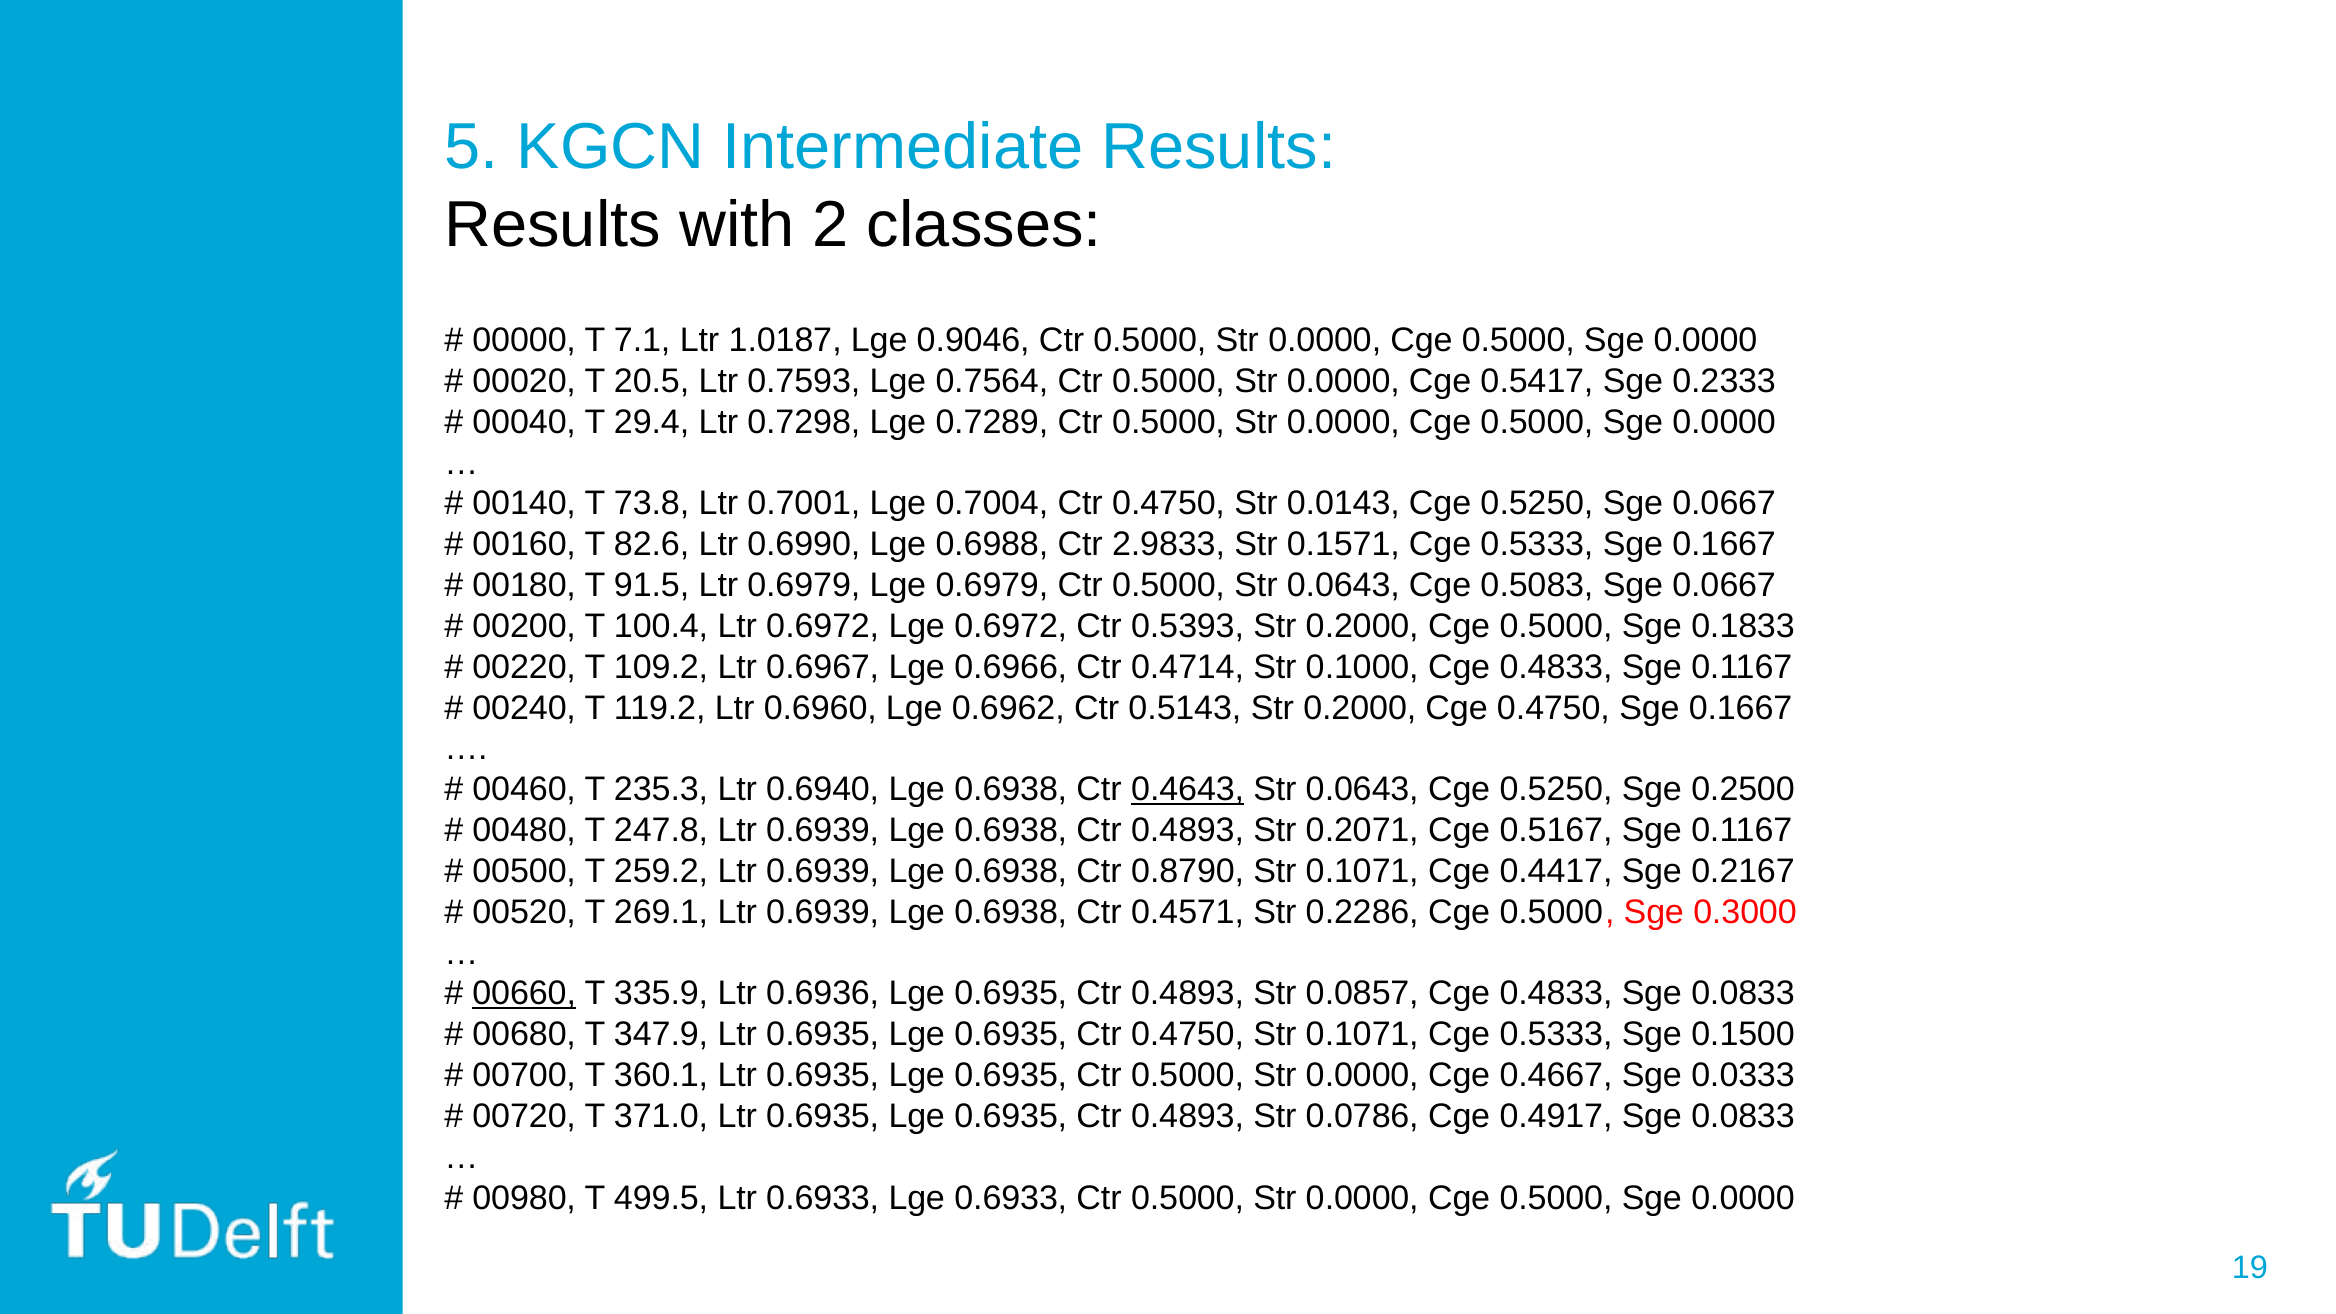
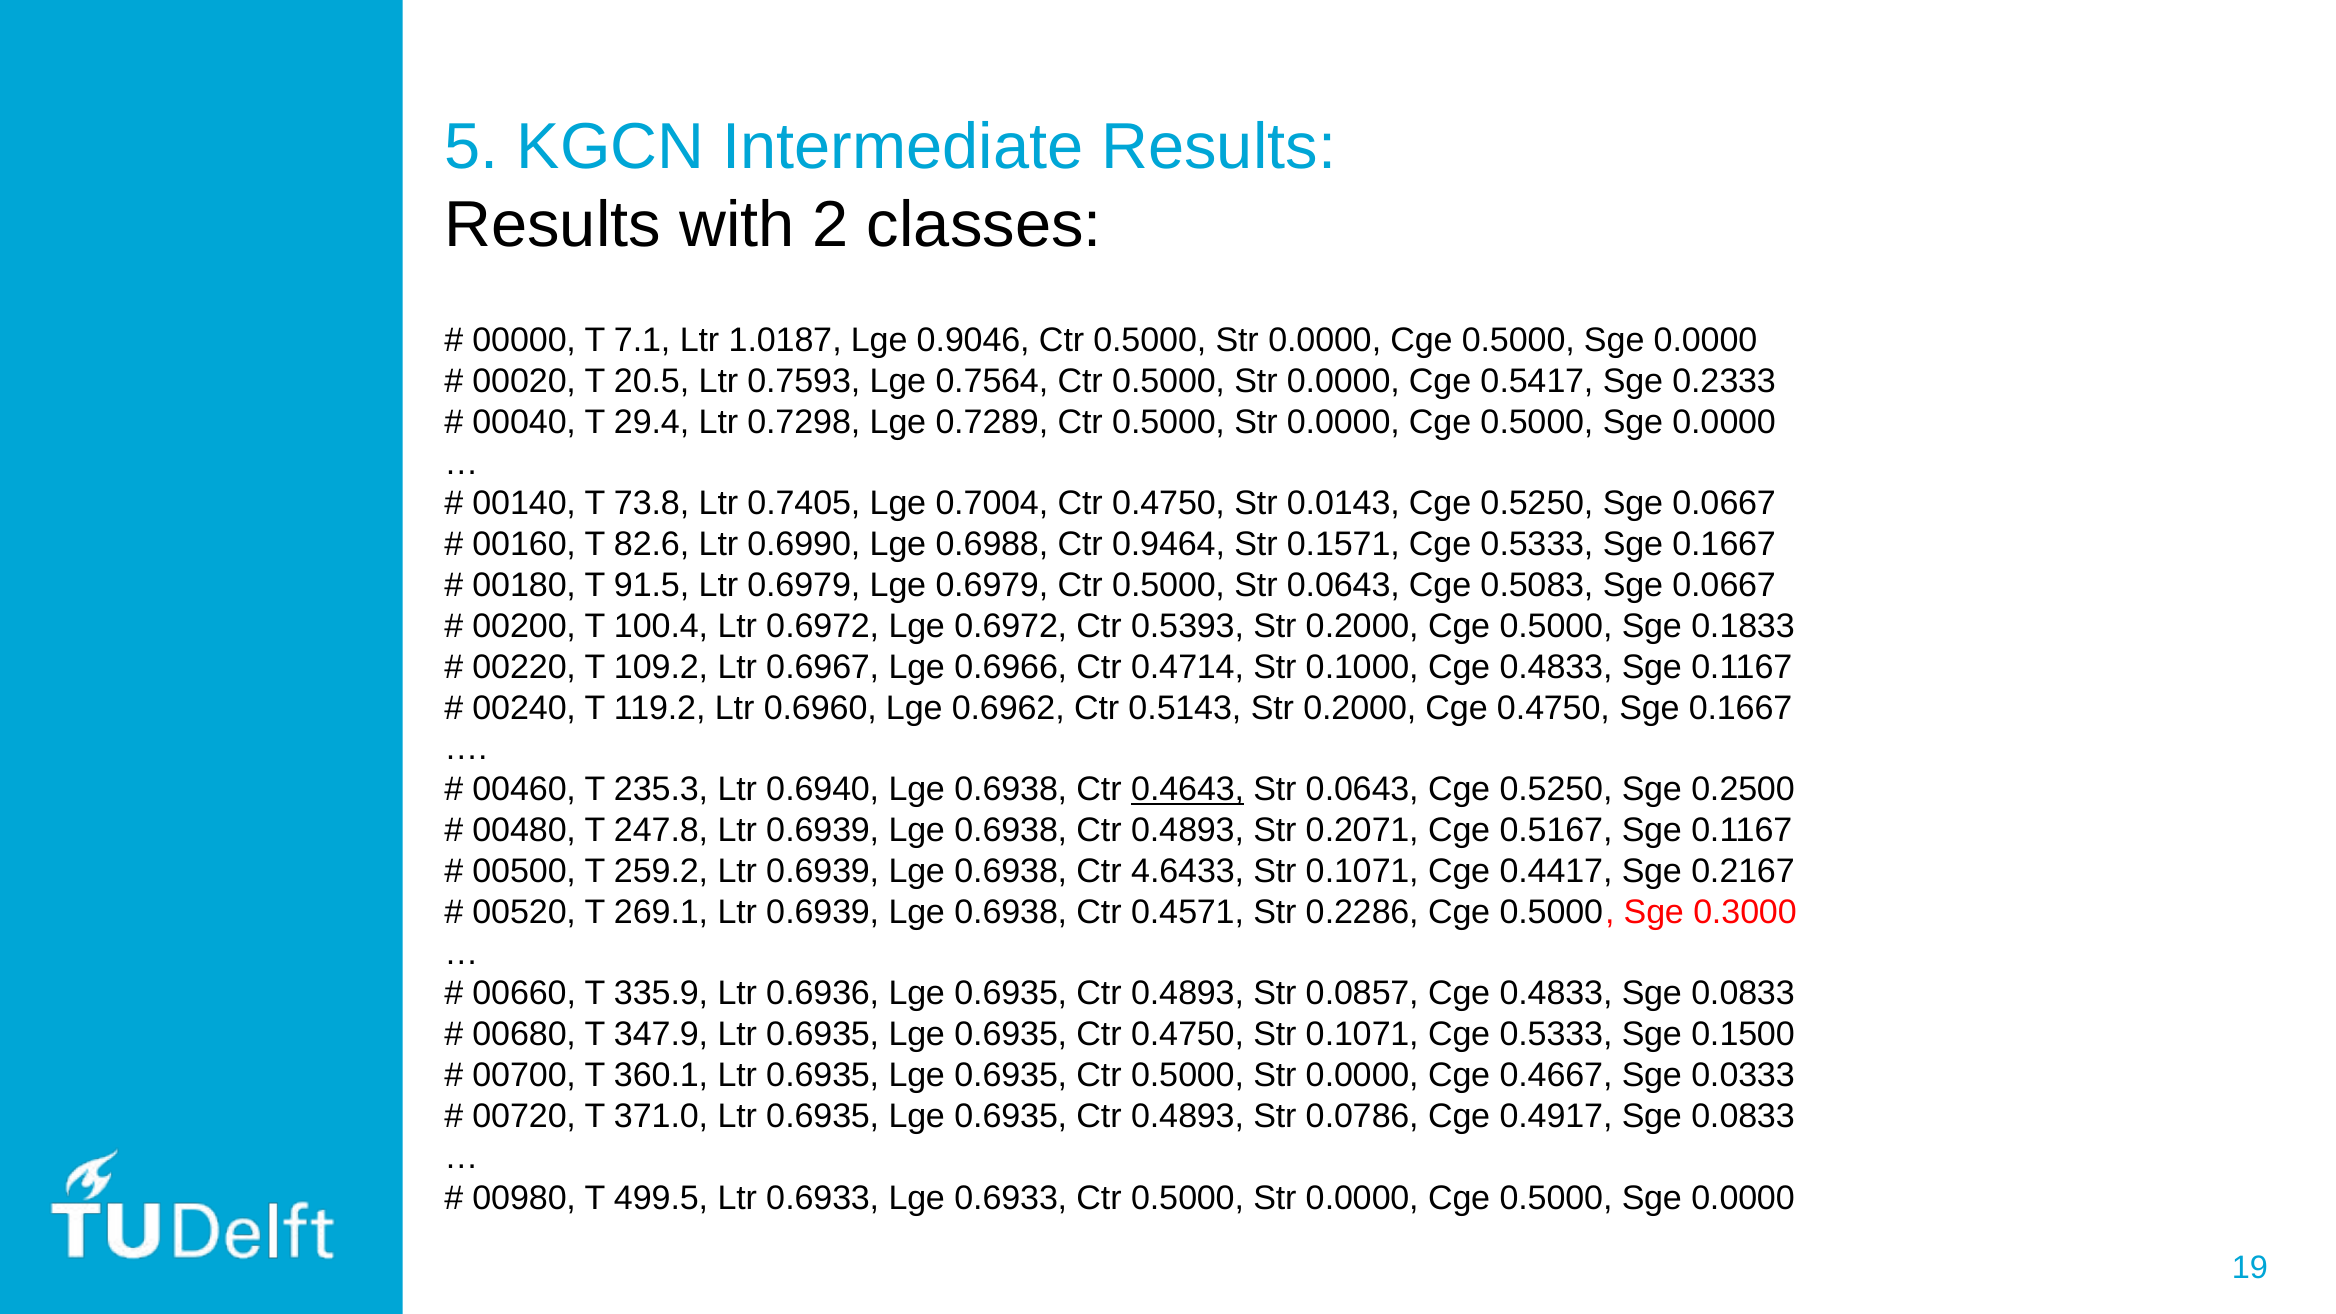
0.7001: 0.7001 -> 0.7405
2.9833: 2.9833 -> 0.9464
0.8790: 0.8790 -> 4.6433
00660 underline: present -> none
